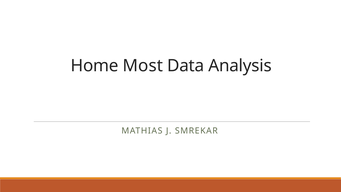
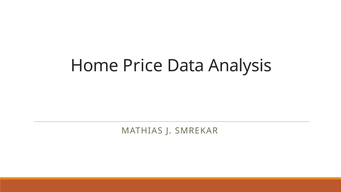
Most: Most -> Price
